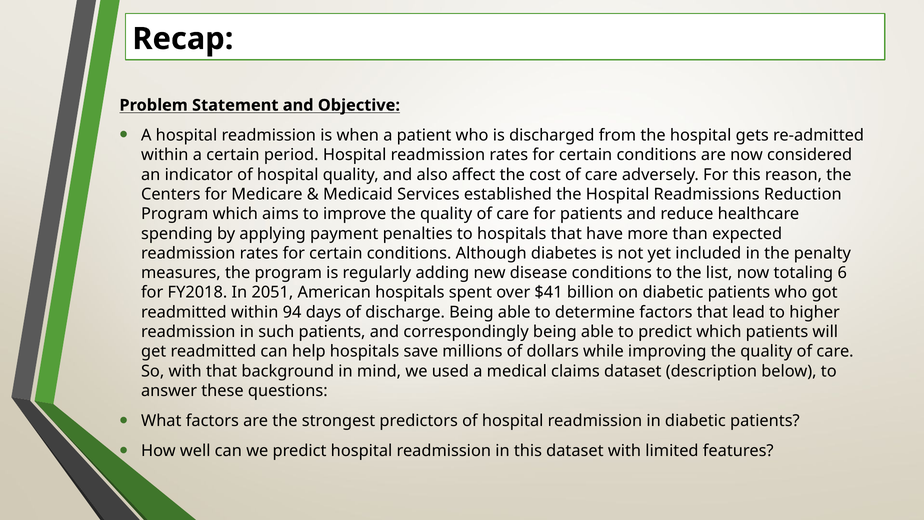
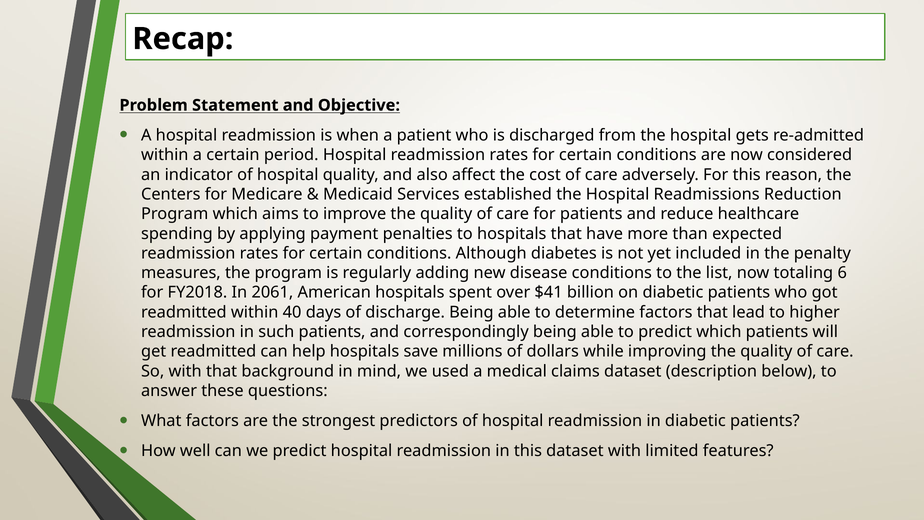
2051: 2051 -> 2061
94: 94 -> 40
